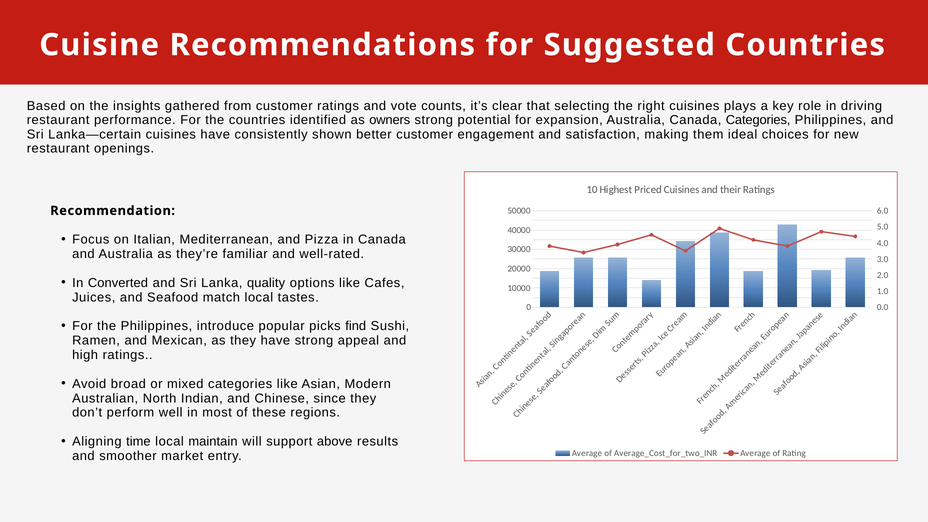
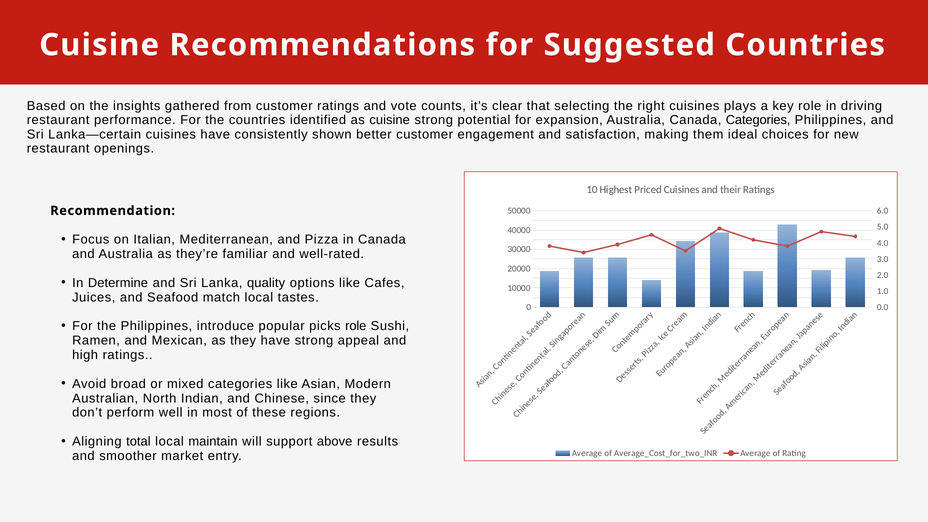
as owners: owners -> cuisine
Converted: Converted -> Determine
picks find: find -> role
time: time -> total
